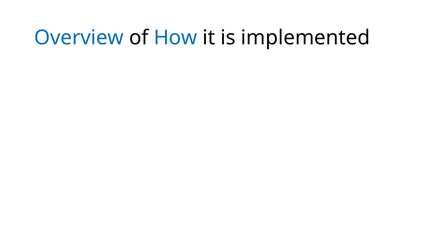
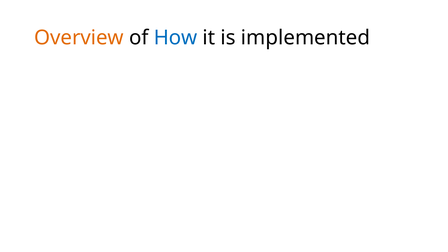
Overview colour: blue -> orange
